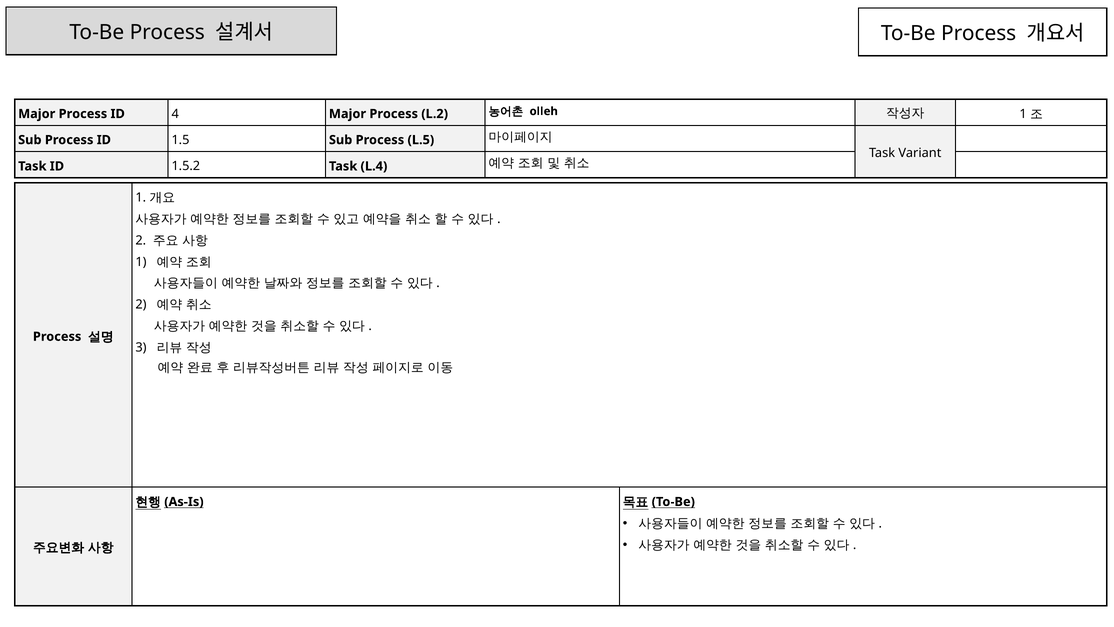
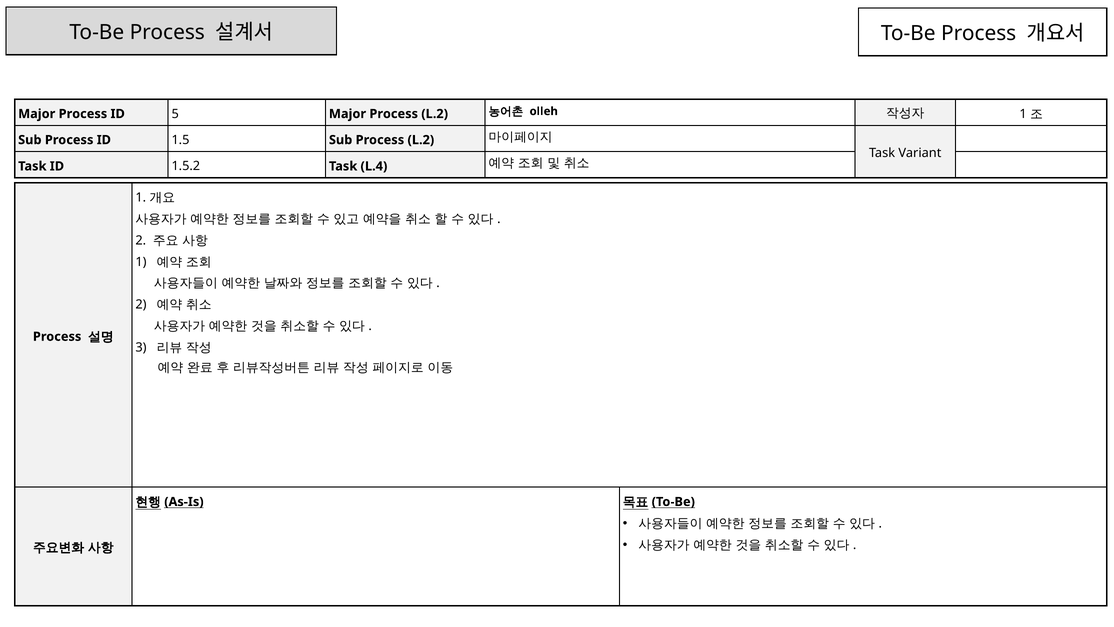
4: 4 -> 5
Sub Process L.5: L.5 -> L.2
